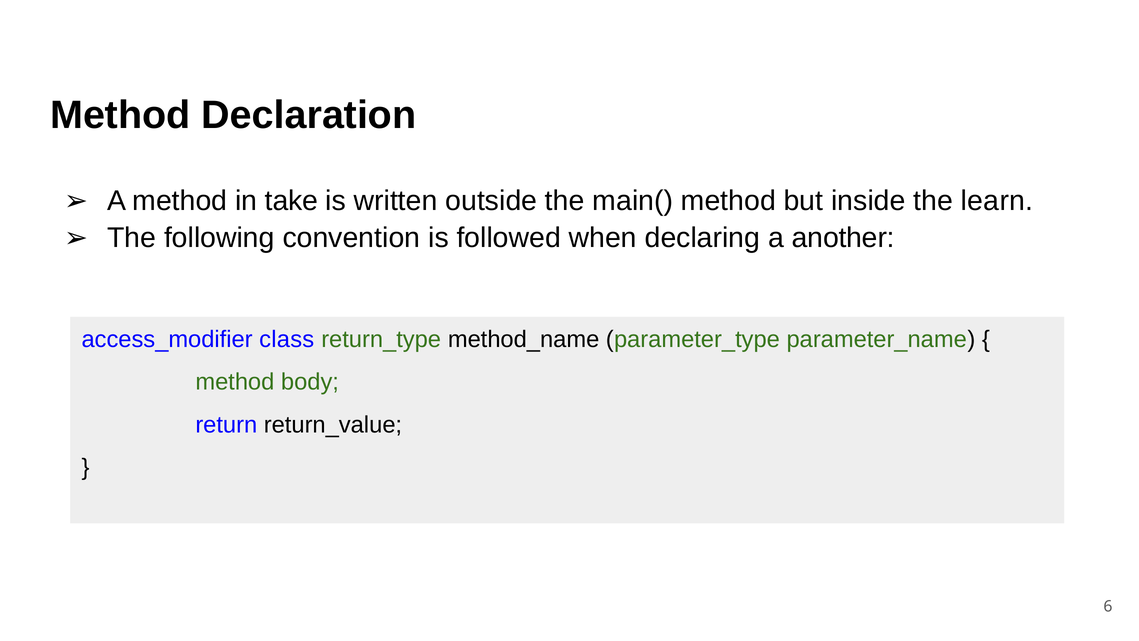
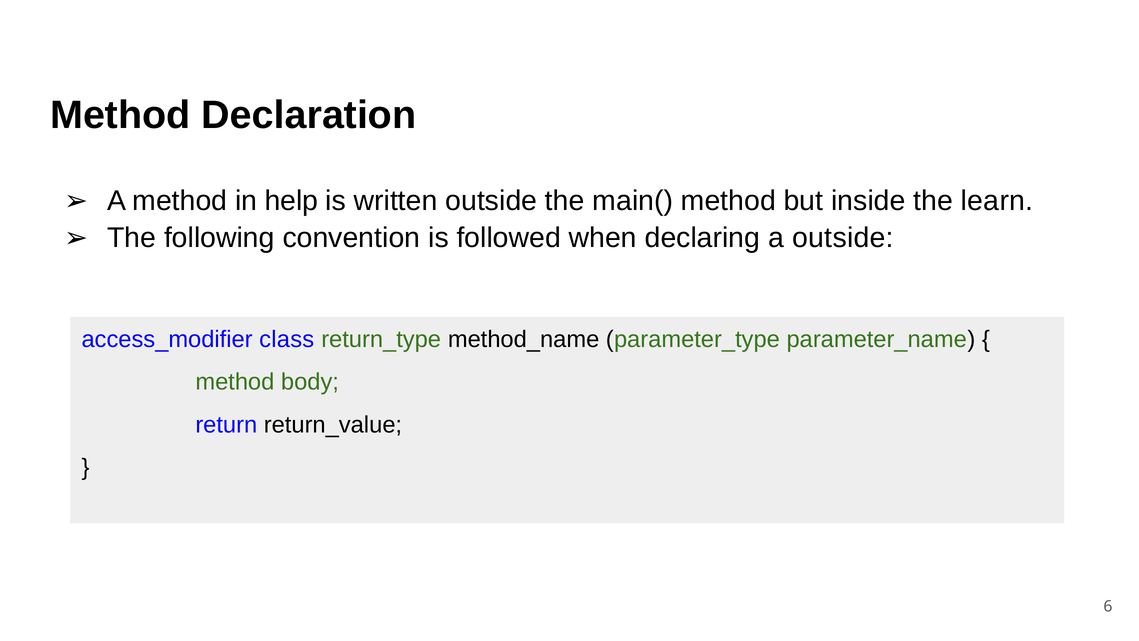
take: take -> help
a another: another -> outside
